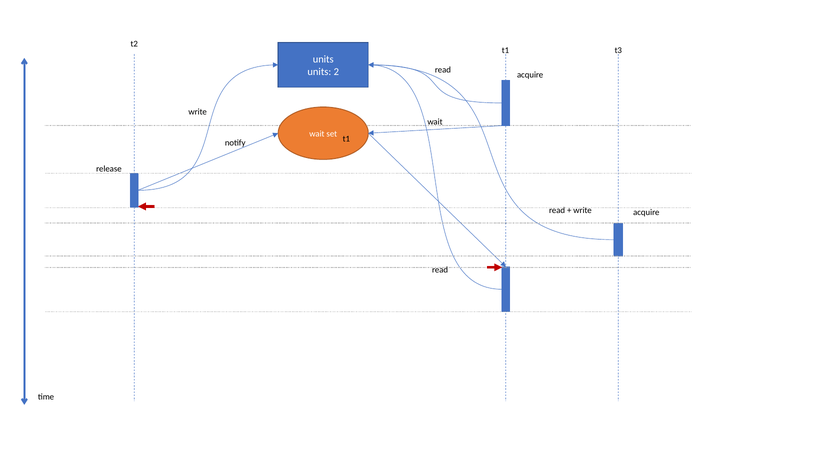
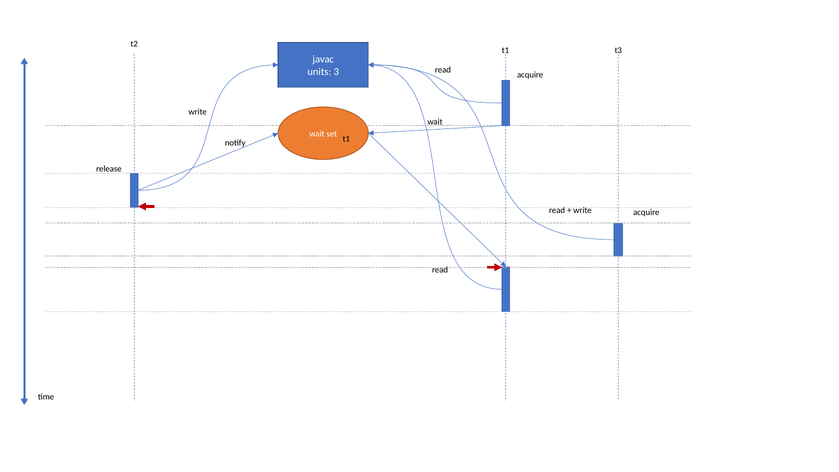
units at (323, 59): units -> javac
2: 2 -> 3
